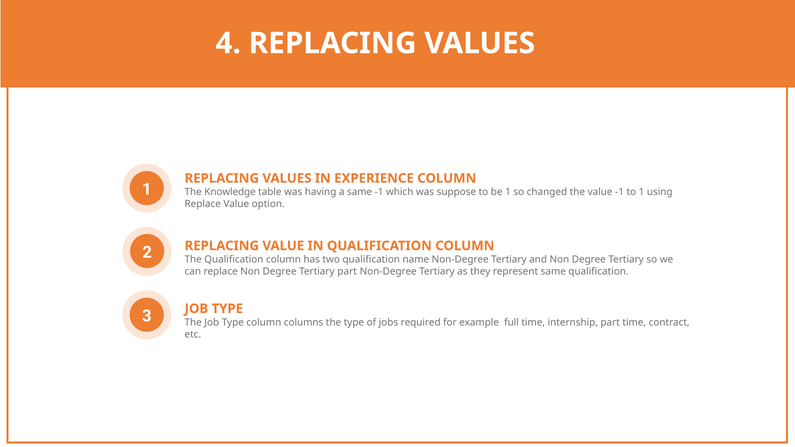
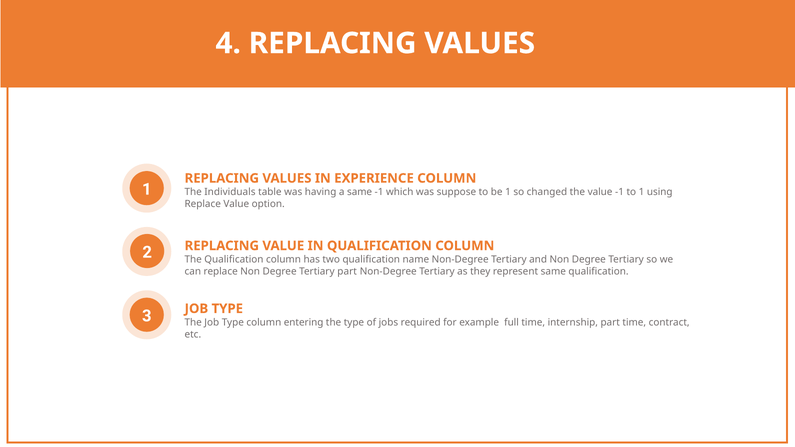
Knowledge: Knowledge -> Individuals
columns: columns -> entering
